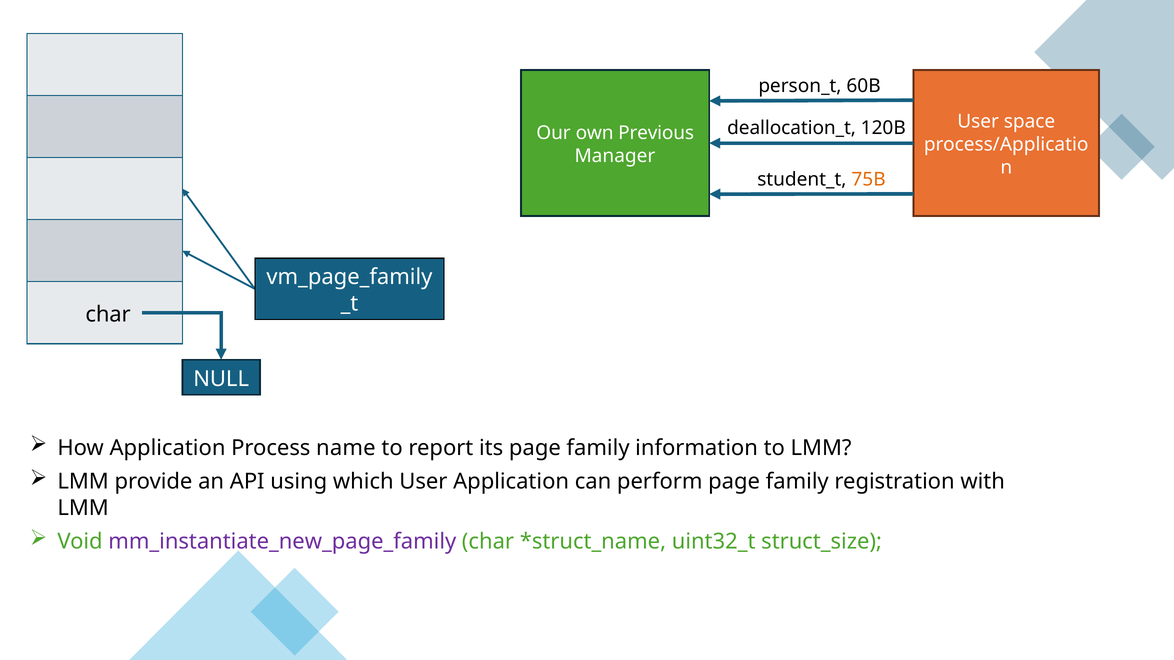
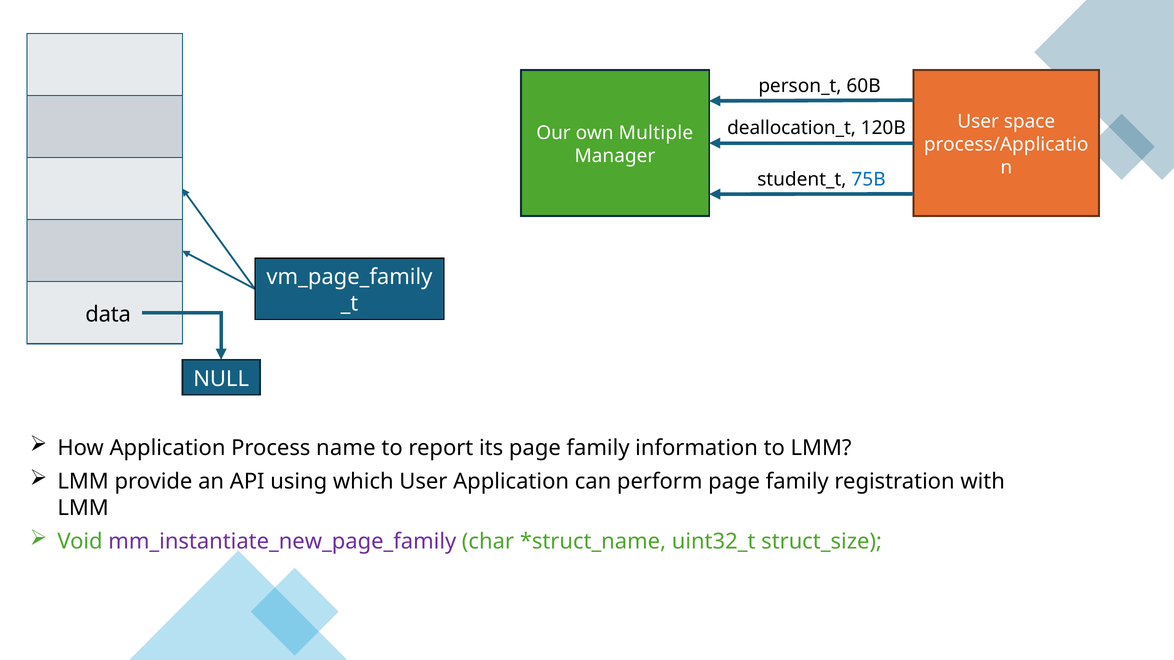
Previous: Previous -> Multiple
75B colour: orange -> blue
char at (108, 314): char -> data
